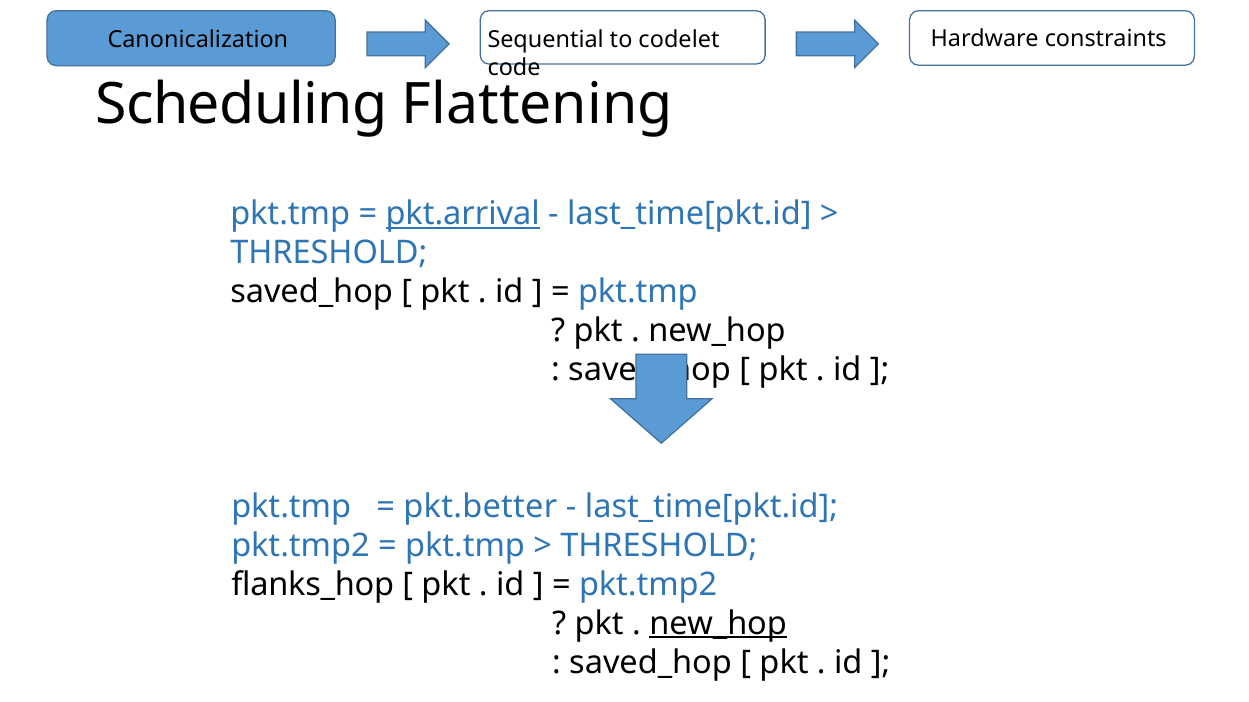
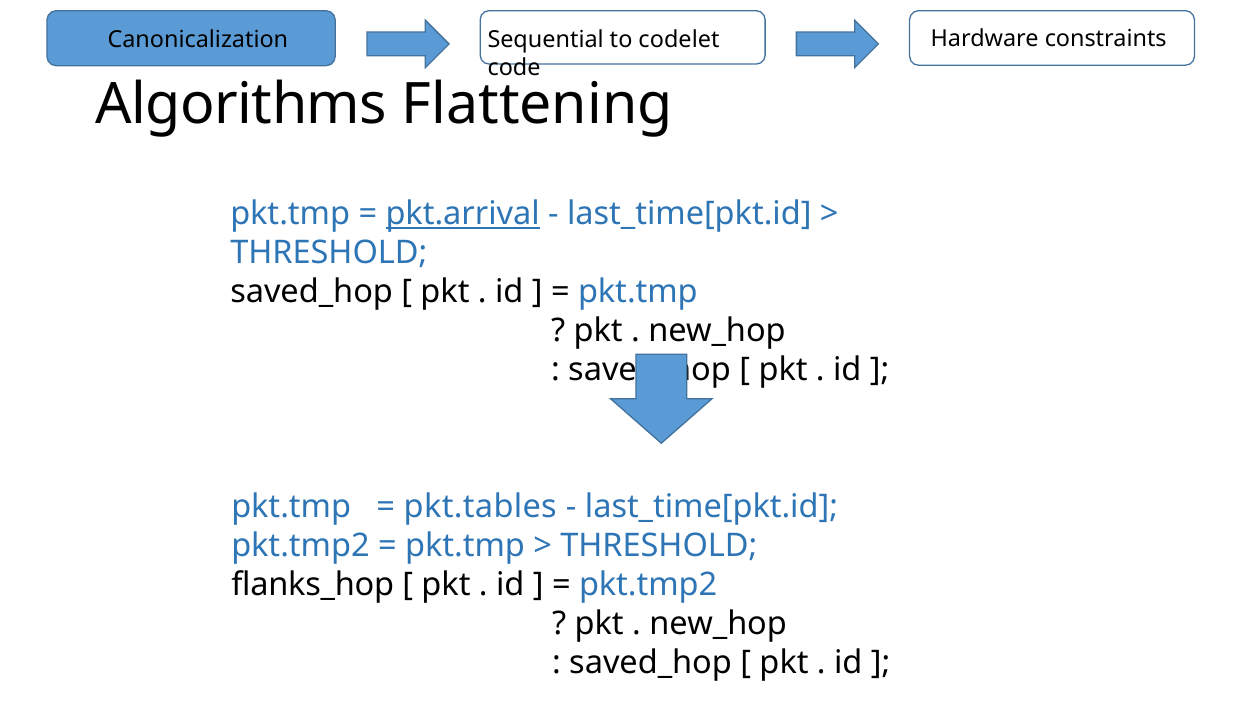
Scheduling: Scheduling -> Algorithms
pkt.better: pkt.better -> pkt.tables
new_hop at (718, 624) underline: present -> none
